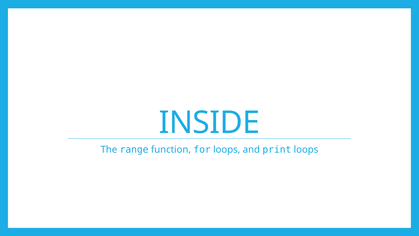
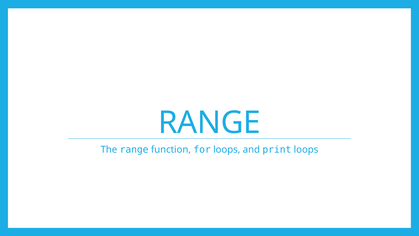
INSIDE at (209, 123): INSIDE -> RANGE
